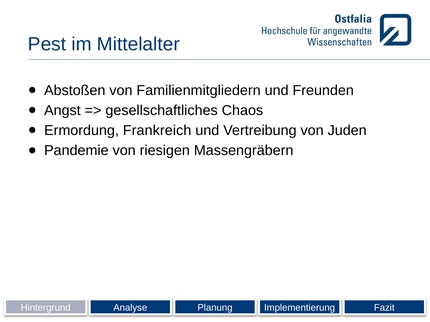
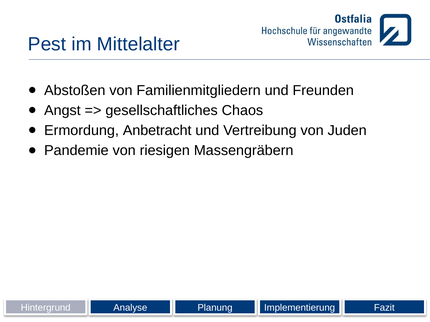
Frankreich: Frankreich -> Anbetracht
